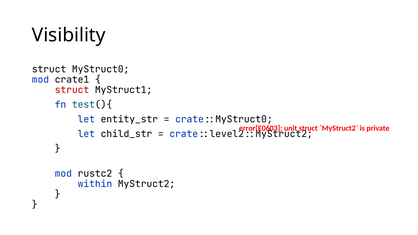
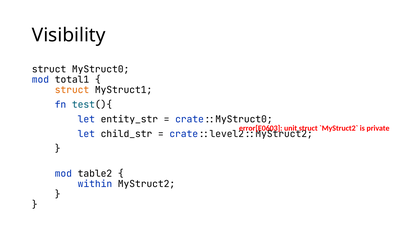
crate1: crate1 -> total1
struct at (72, 90) colour: red -> orange
rustc2: rustc2 -> table2
